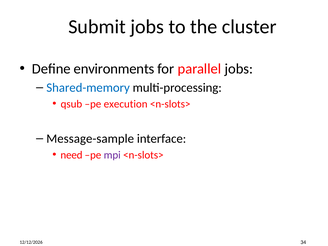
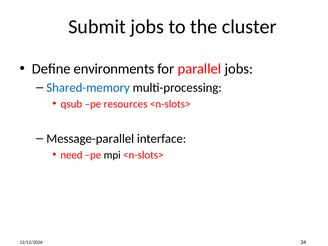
execution: execution -> resources
Message-sample: Message-sample -> Message-parallel
mpi colour: purple -> black
